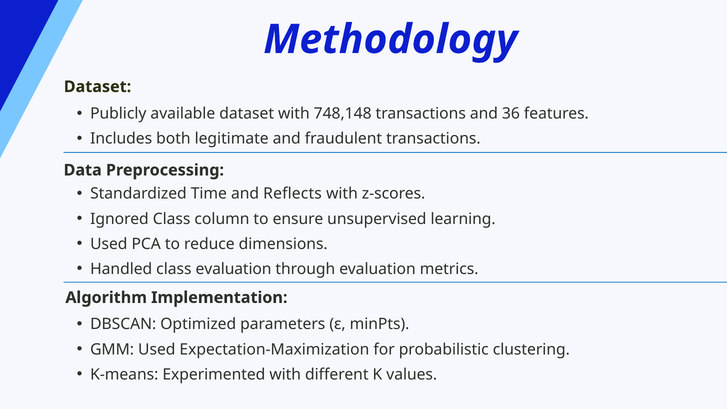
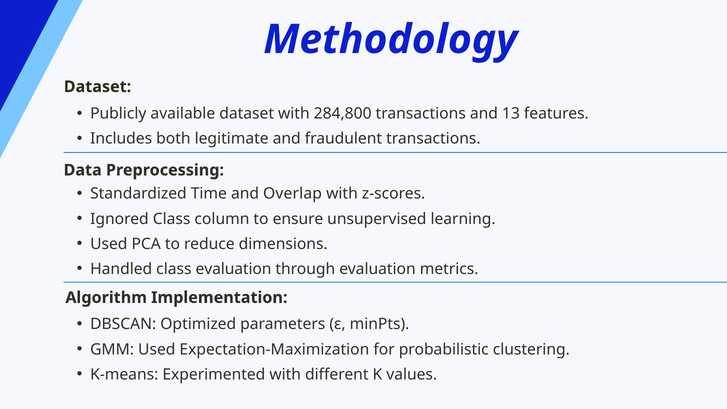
748,148: 748,148 -> 284,800
36: 36 -> 13
Reflects: Reflects -> Overlap
